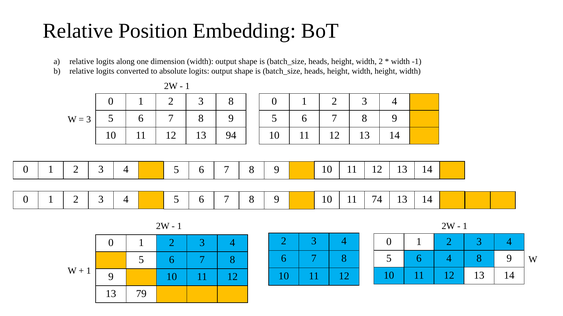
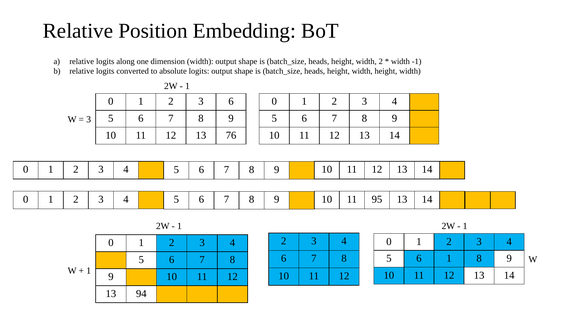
3 8: 8 -> 6
94: 94 -> 76
74: 74 -> 95
6 4: 4 -> 1
79: 79 -> 94
